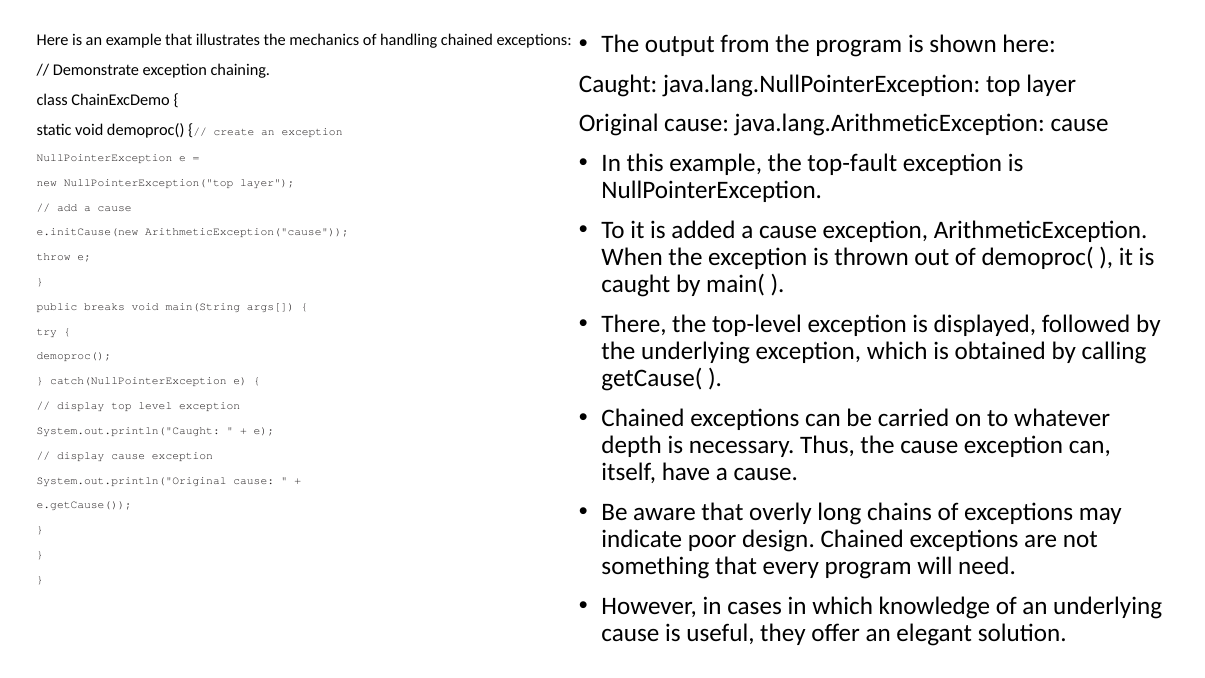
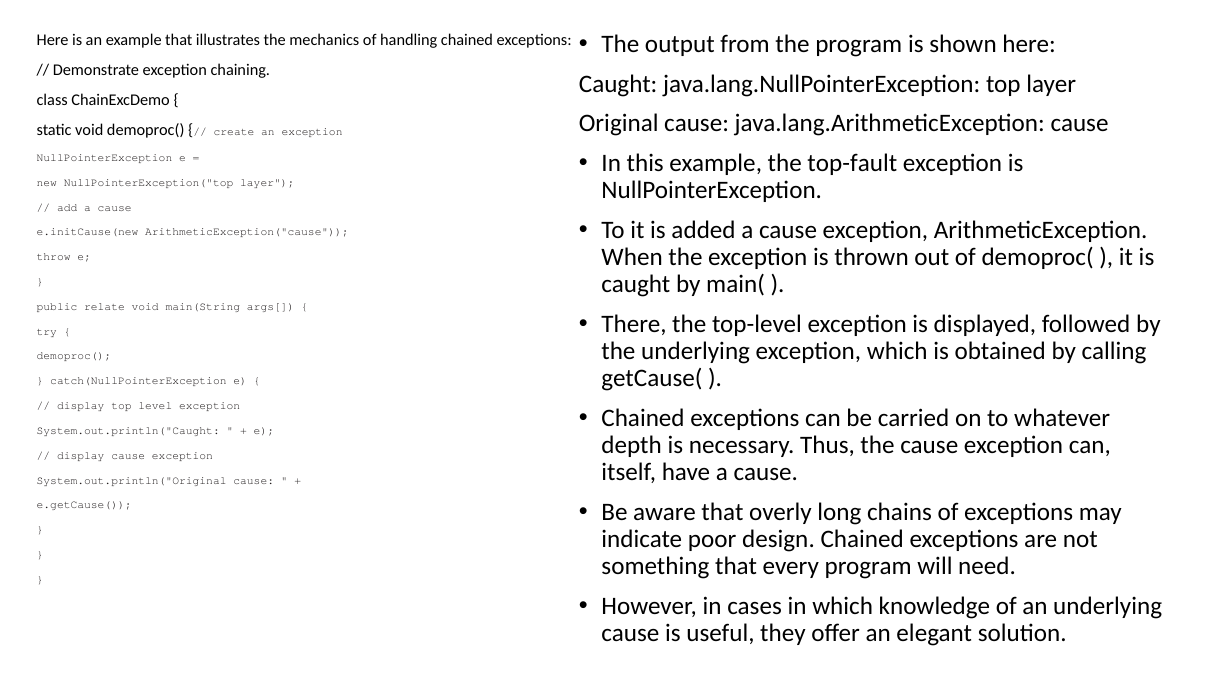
breaks: breaks -> relate
